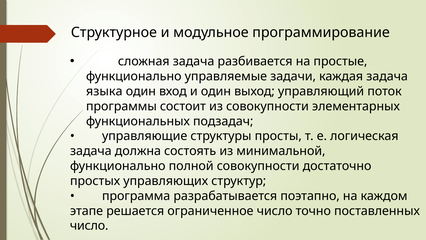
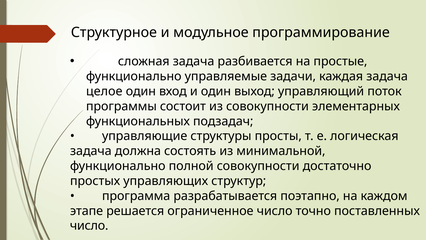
языка: языка -> целое
